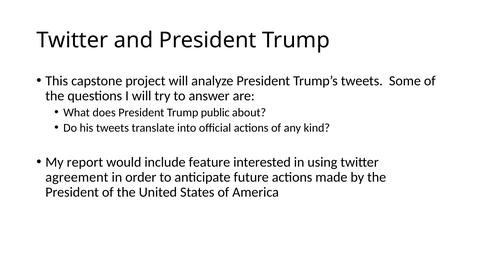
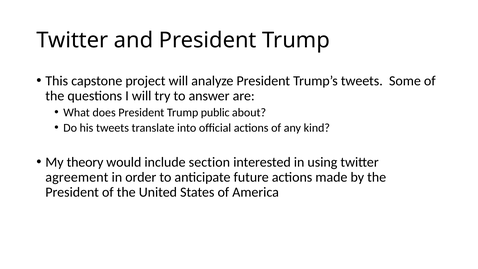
report: report -> theory
feature: feature -> section
